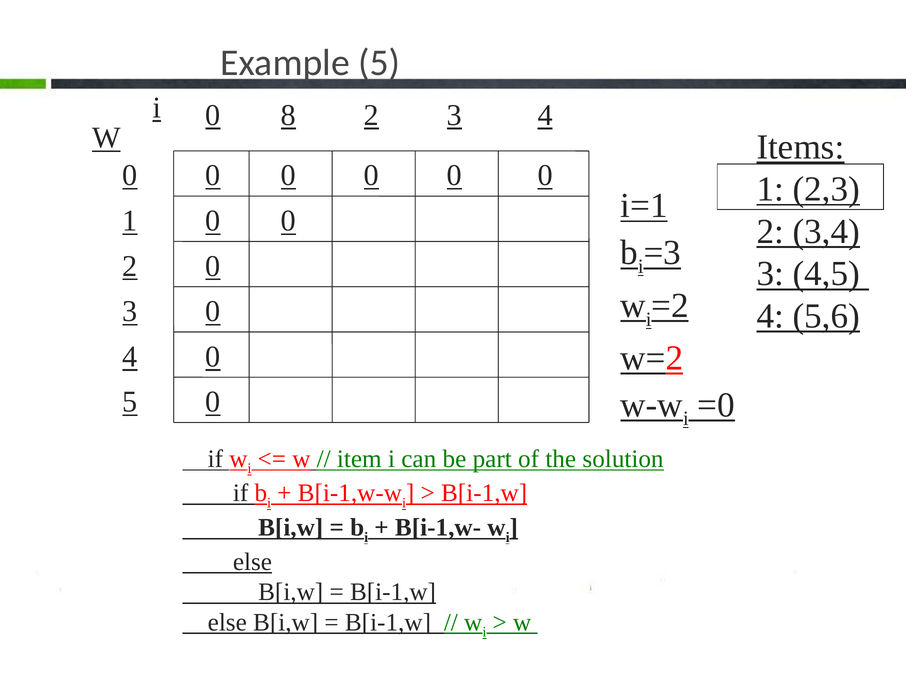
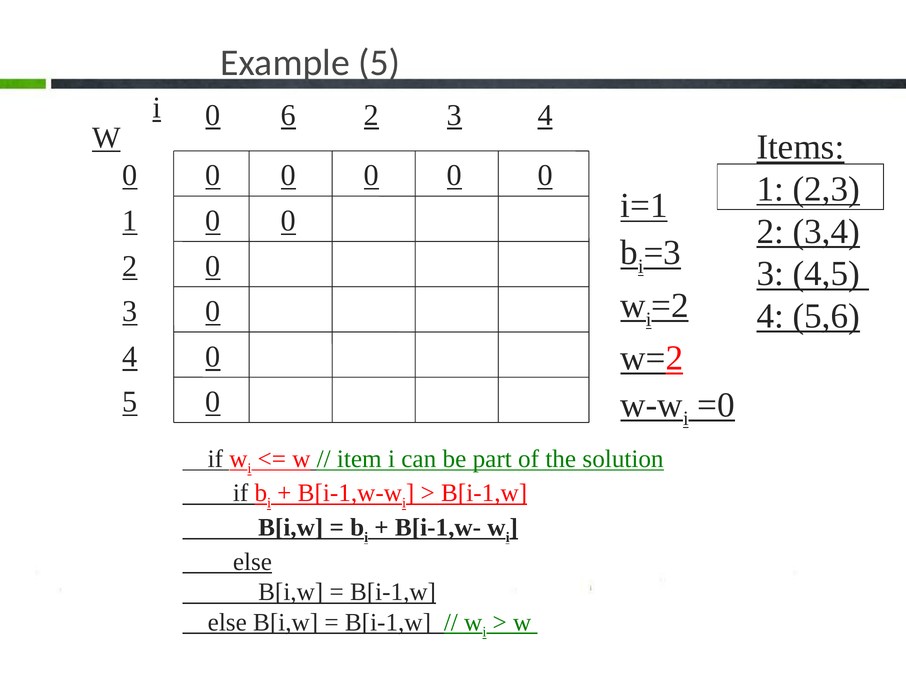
8: 8 -> 6
